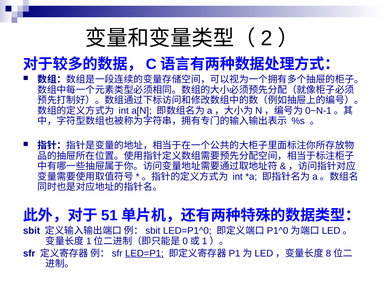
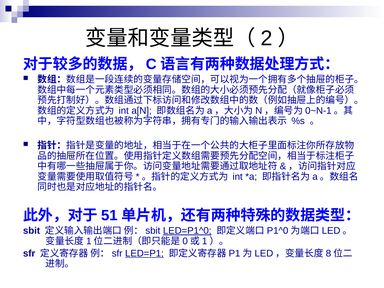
LED=P1^0 underline: none -> present
